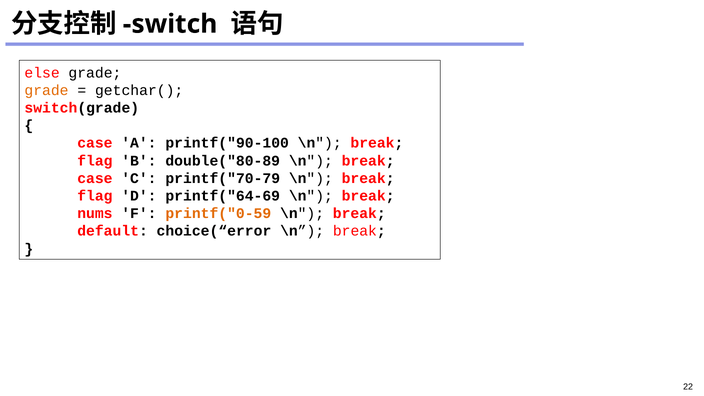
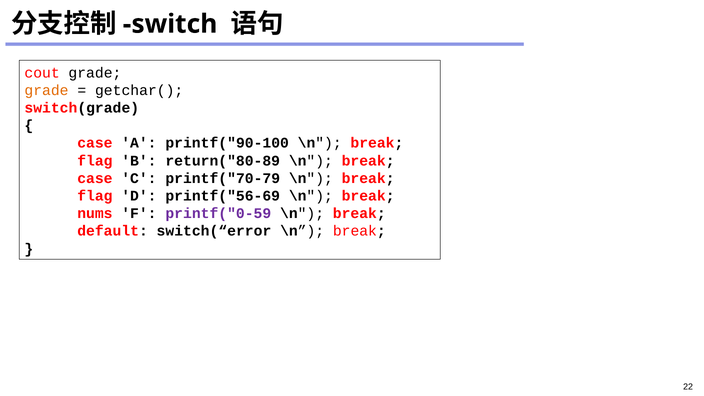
else: else -> cout
double("80-89: double("80-89 -> return("80-89
printf("64-69: printf("64-69 -> printf("56-69
printf("0-59 colour: orange -> purple
choice(“error: choice(“error -> switch(“error
